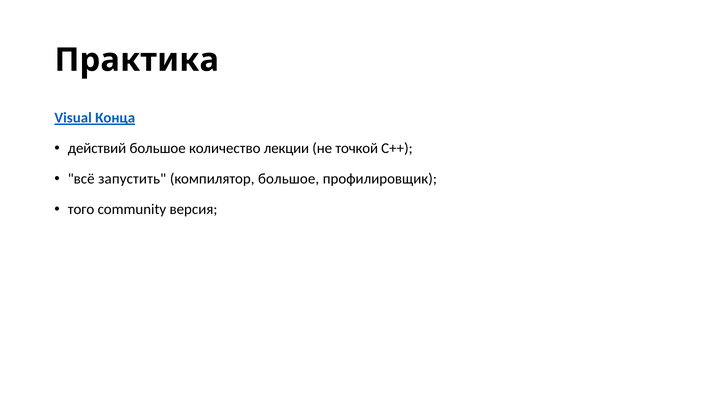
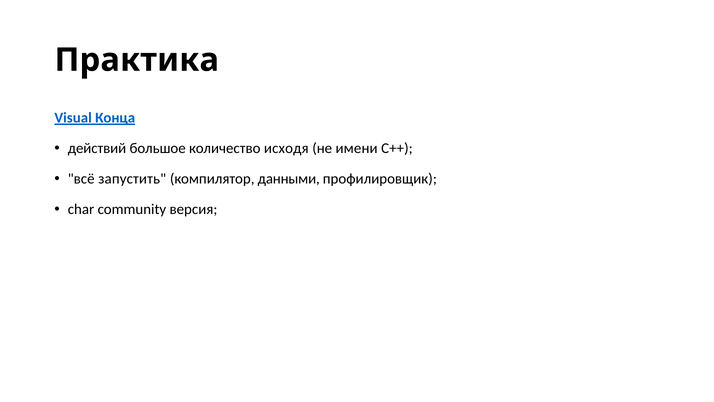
лекции: лекции -> исходя
точкой: точкой -> имени
компилятор большое: большое -> данными
того: того -> char
